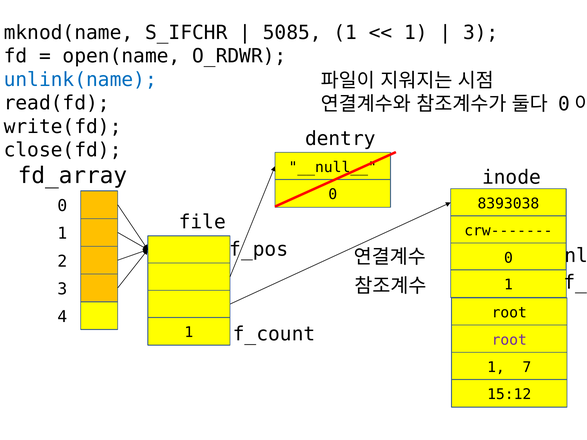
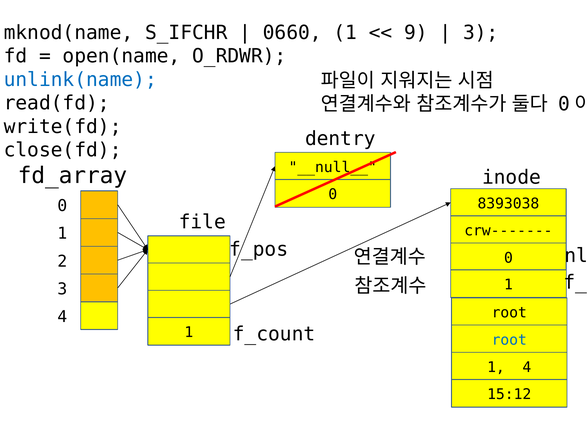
5085: 5085 -> 0660
1 at (416, 33): 1 -> 9
root at (509, 340) colour: purple -> blue
1 7: 7 -> 4
